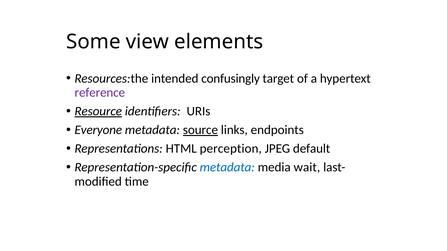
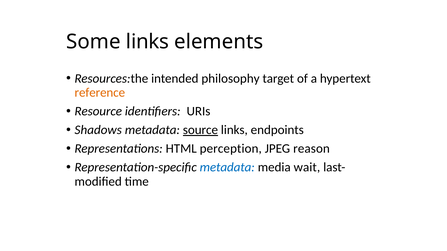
Some view: view -> links
confusingly: confusingly -> philosophy
reference colour: purple -> orange
Resource underline: present -> none
Everyone: Everyone -> Shadows
default: default -> reason
